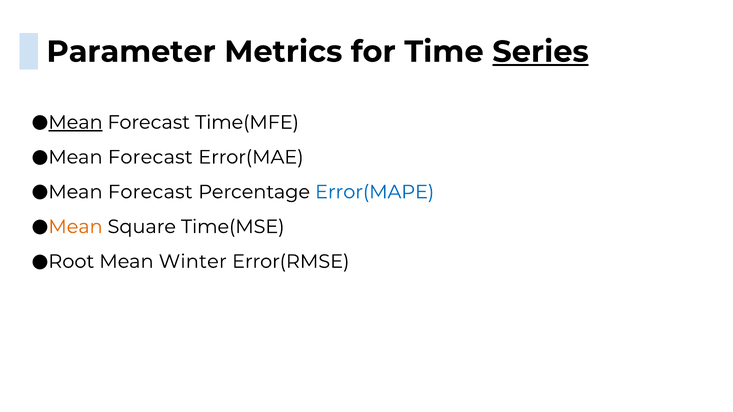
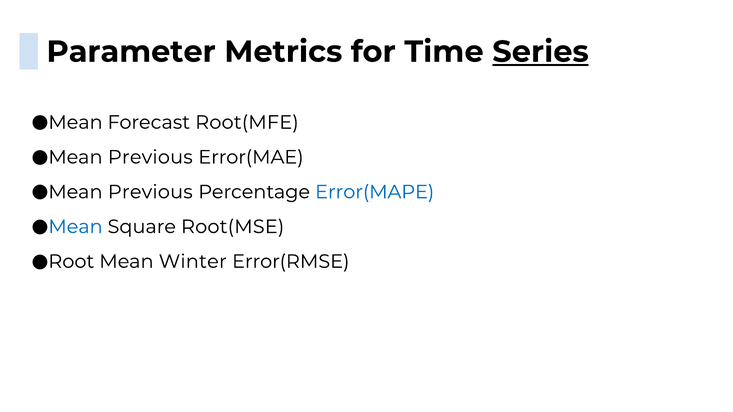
Mean at (75, 122) underline: present -> none
Time(MFE: Time(MFE -> Root(MFE
Forecast at (150, 157): Forecast -> Previous
Forecast at (150, 192): Forecast -> Previous
Mean at (75, 227) colour: orange -> blue
Time(MSE: Time(MSE -> Root(MSE
